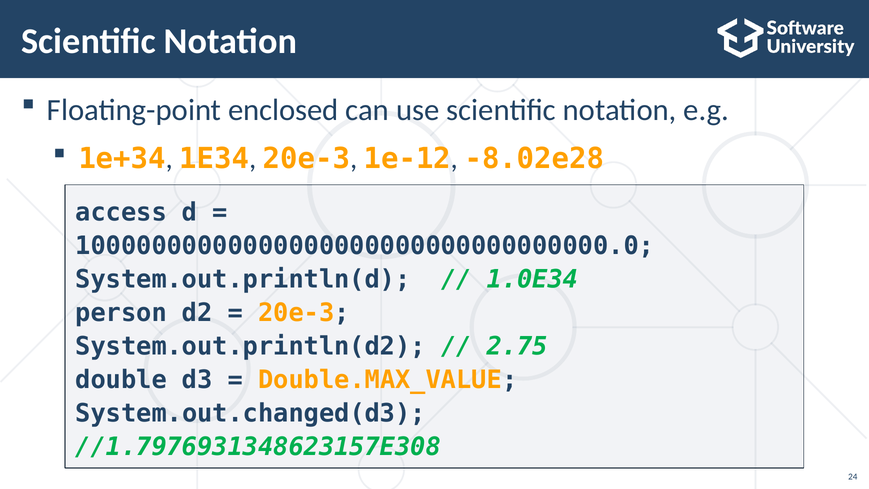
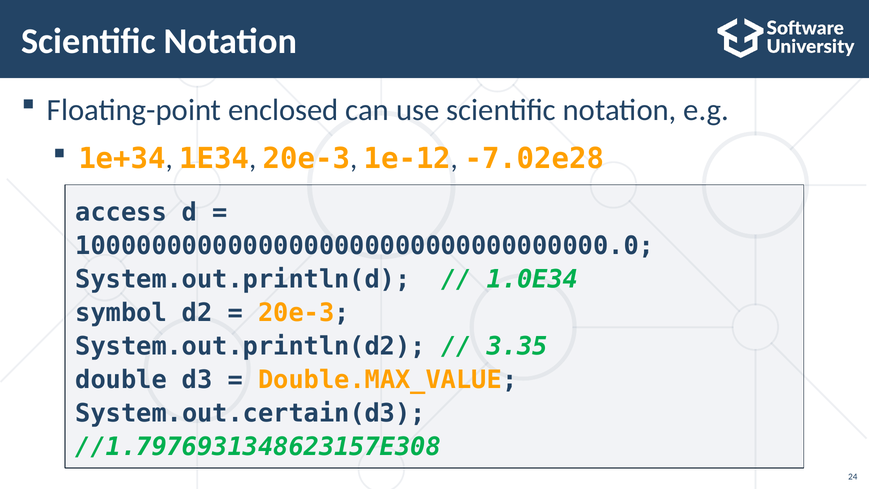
-8.02e28: -8.02e28 -> -7.02e28
person: person -> symbol
2.75: 2.75 -> 3.35
System.out.changed(d3: System.out.changed(d3 -> System.out.certain(d3
